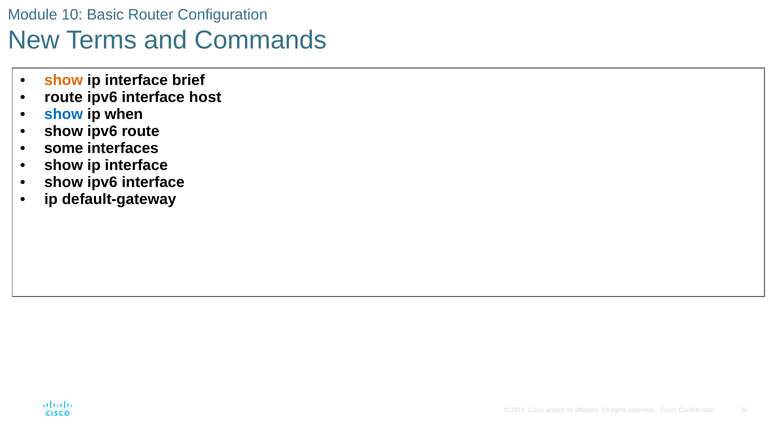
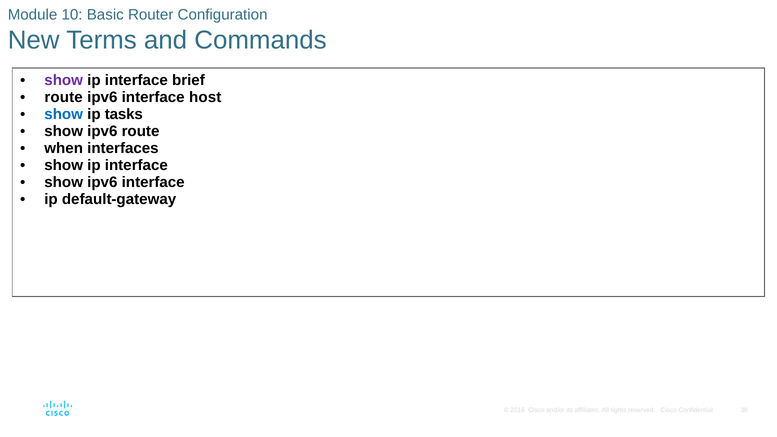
show at (64, 80) colour: orange -> purple
when: when -> tasks
some: some -> when
